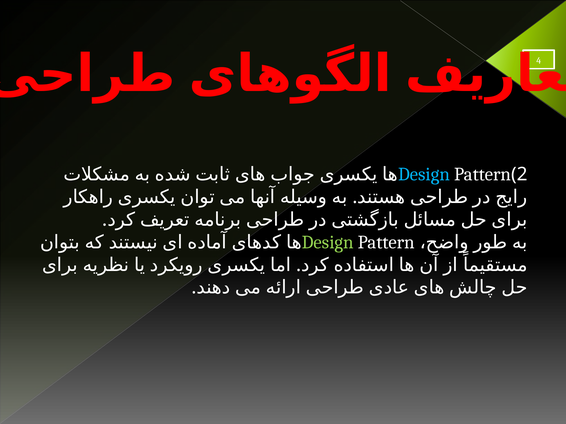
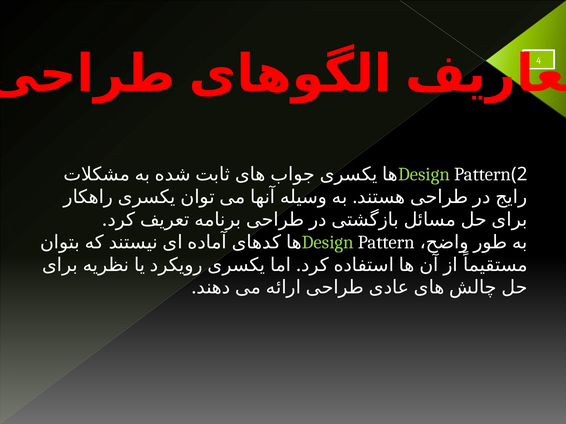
Design at (424, 175) colour: light blue -> light green
